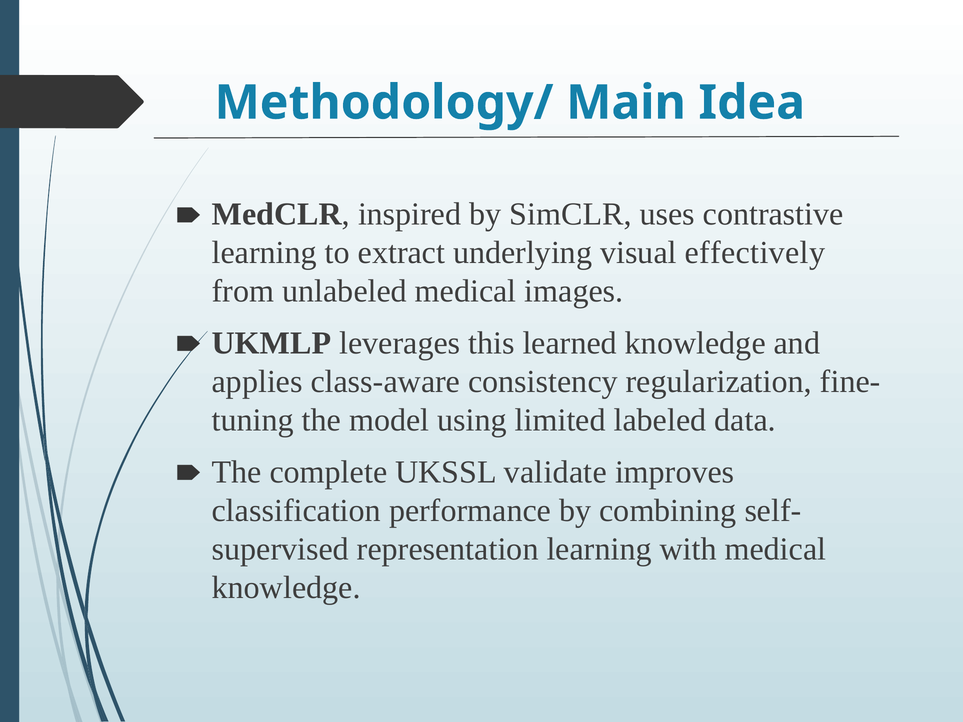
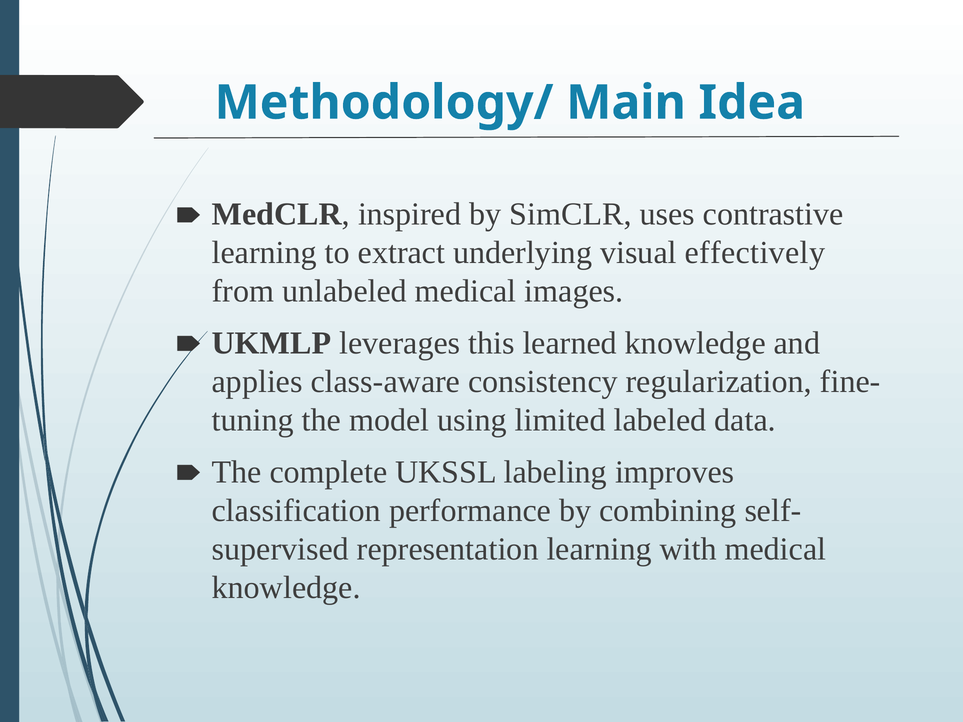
validate: validate -> labeling
